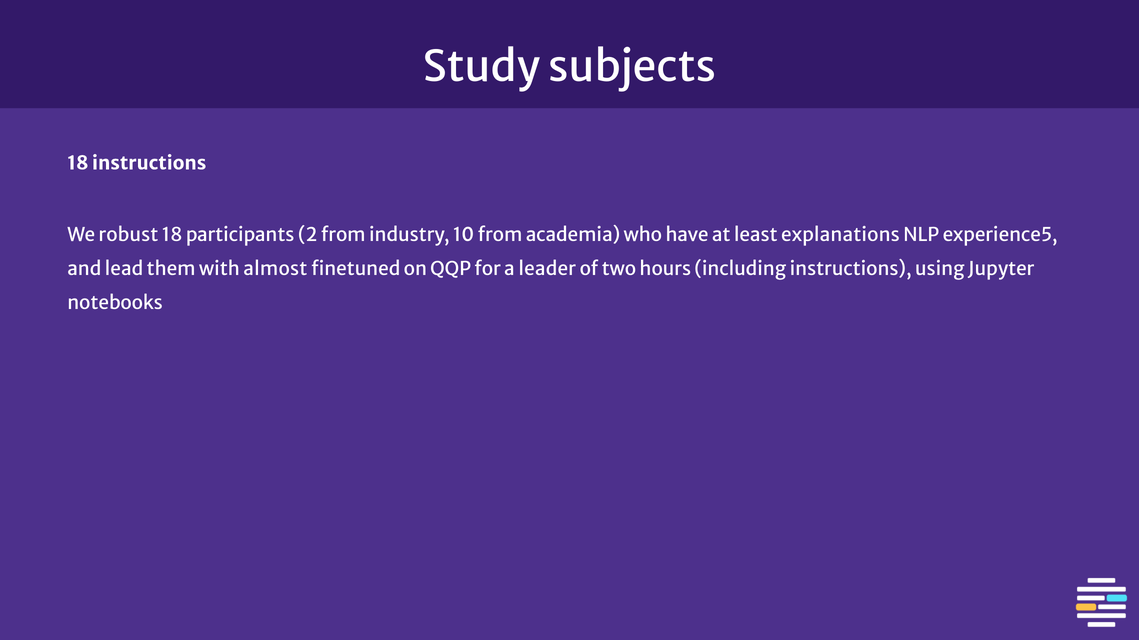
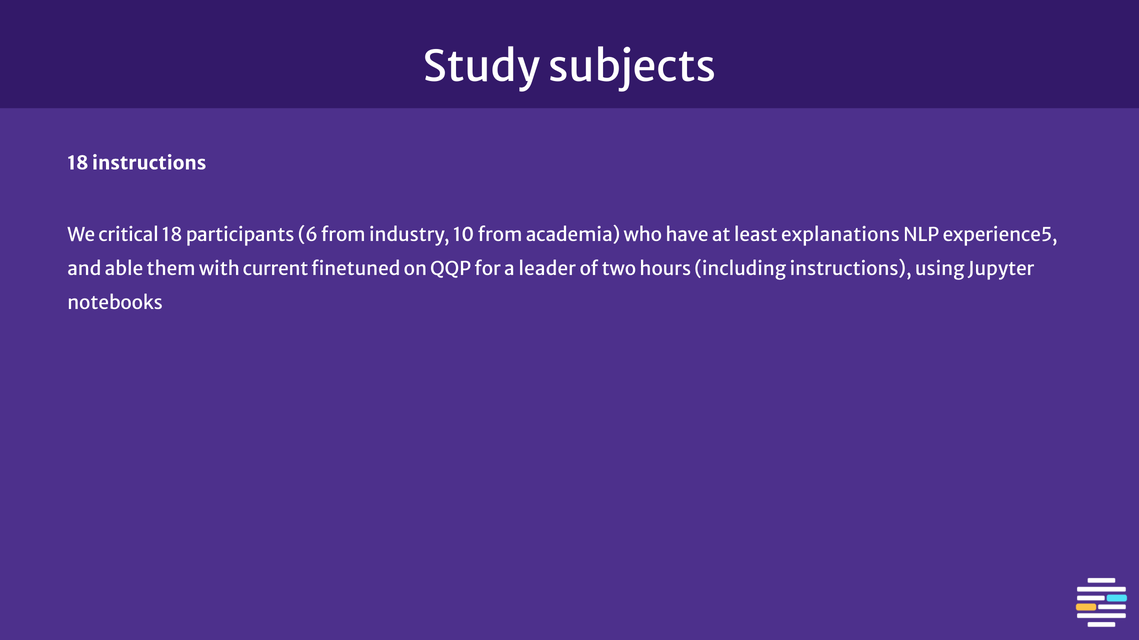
robust: robust -> critical
2: 2 -> 6
lead: lead -> able
almost: almost -> current
